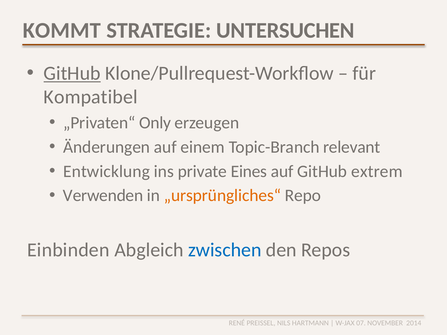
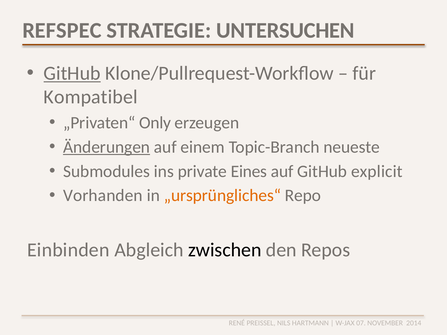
KOMMT: KOMMT -> REFSPEC
Änderungen underline: none -> present
relevant: relevant -> neueste
Entwicklung: Entwicklung -> Submodules
extrem: extrem -> explicit
Verwenden: Verwenden -> Vorhanden
zwischen colour: blue -> black
